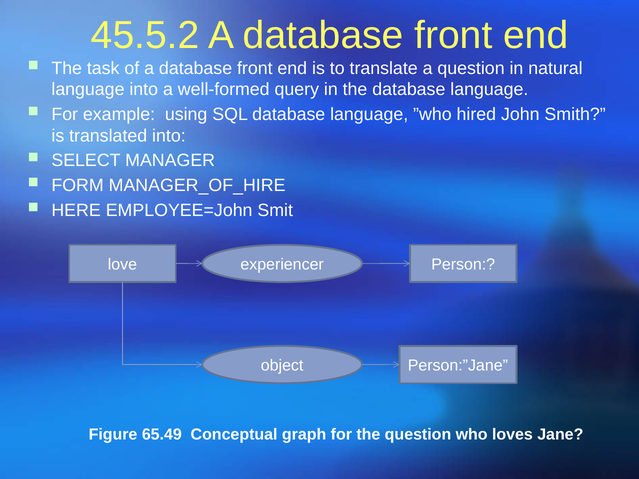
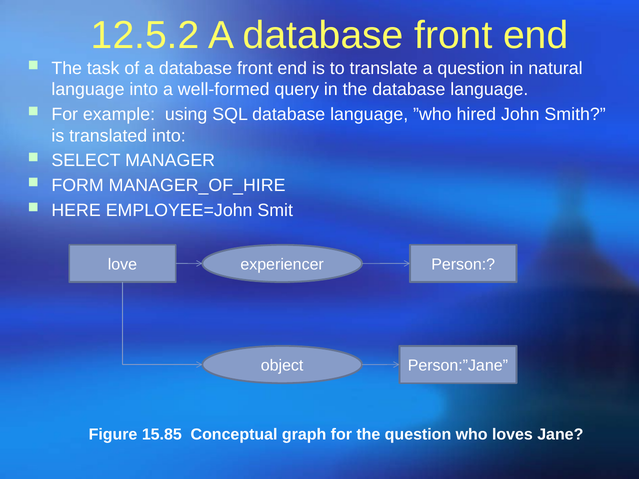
45.5.2: 45.5.2 -> 12.5.2
65.49: 65.49 -> 15.85
